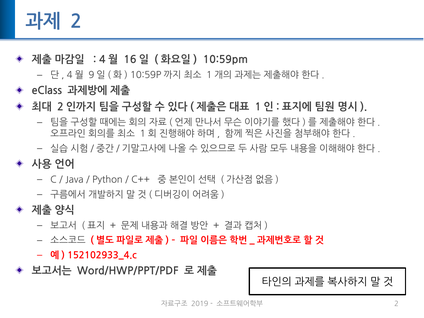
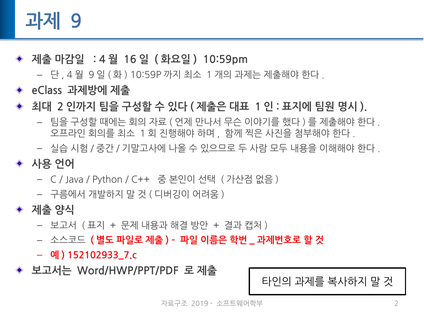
2 at (76, 22): 2 -> 9
152102933_4.c: 152102933_4.c -> 152102933_7.c
